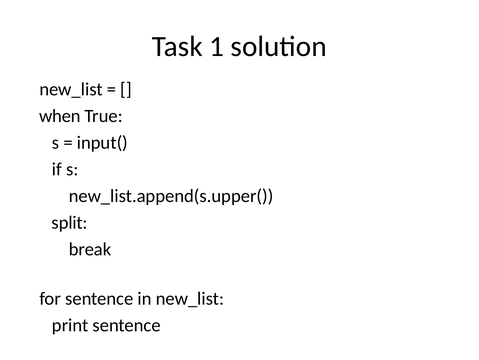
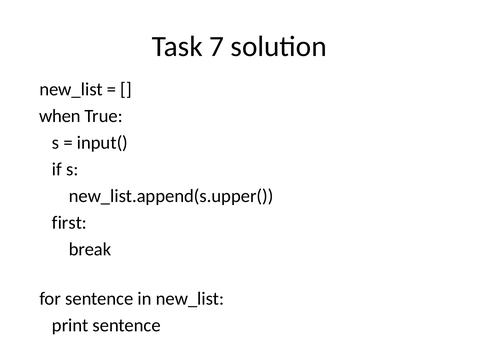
1: 1 -> 7
split: split -> first
